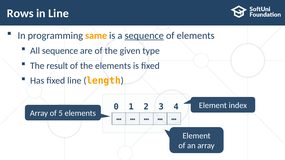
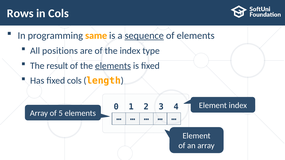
in Line: Line -> Cols
All sequence: sequence -> positions
the given: given -> index
elements at (113, 66) underline: none -> present
fixed line: line -> cols
